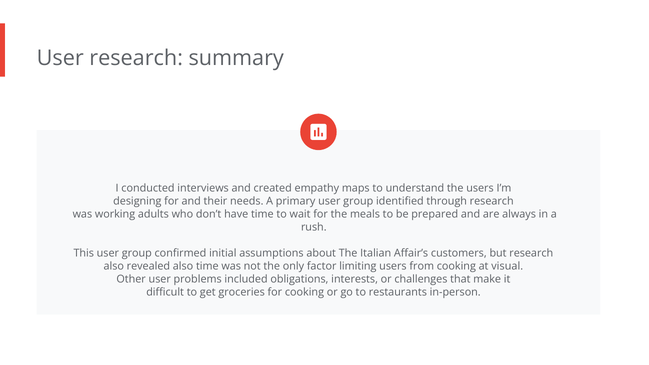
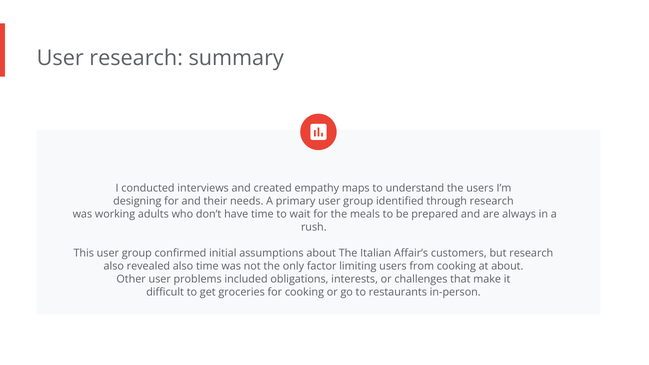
at visual: visual -> about
